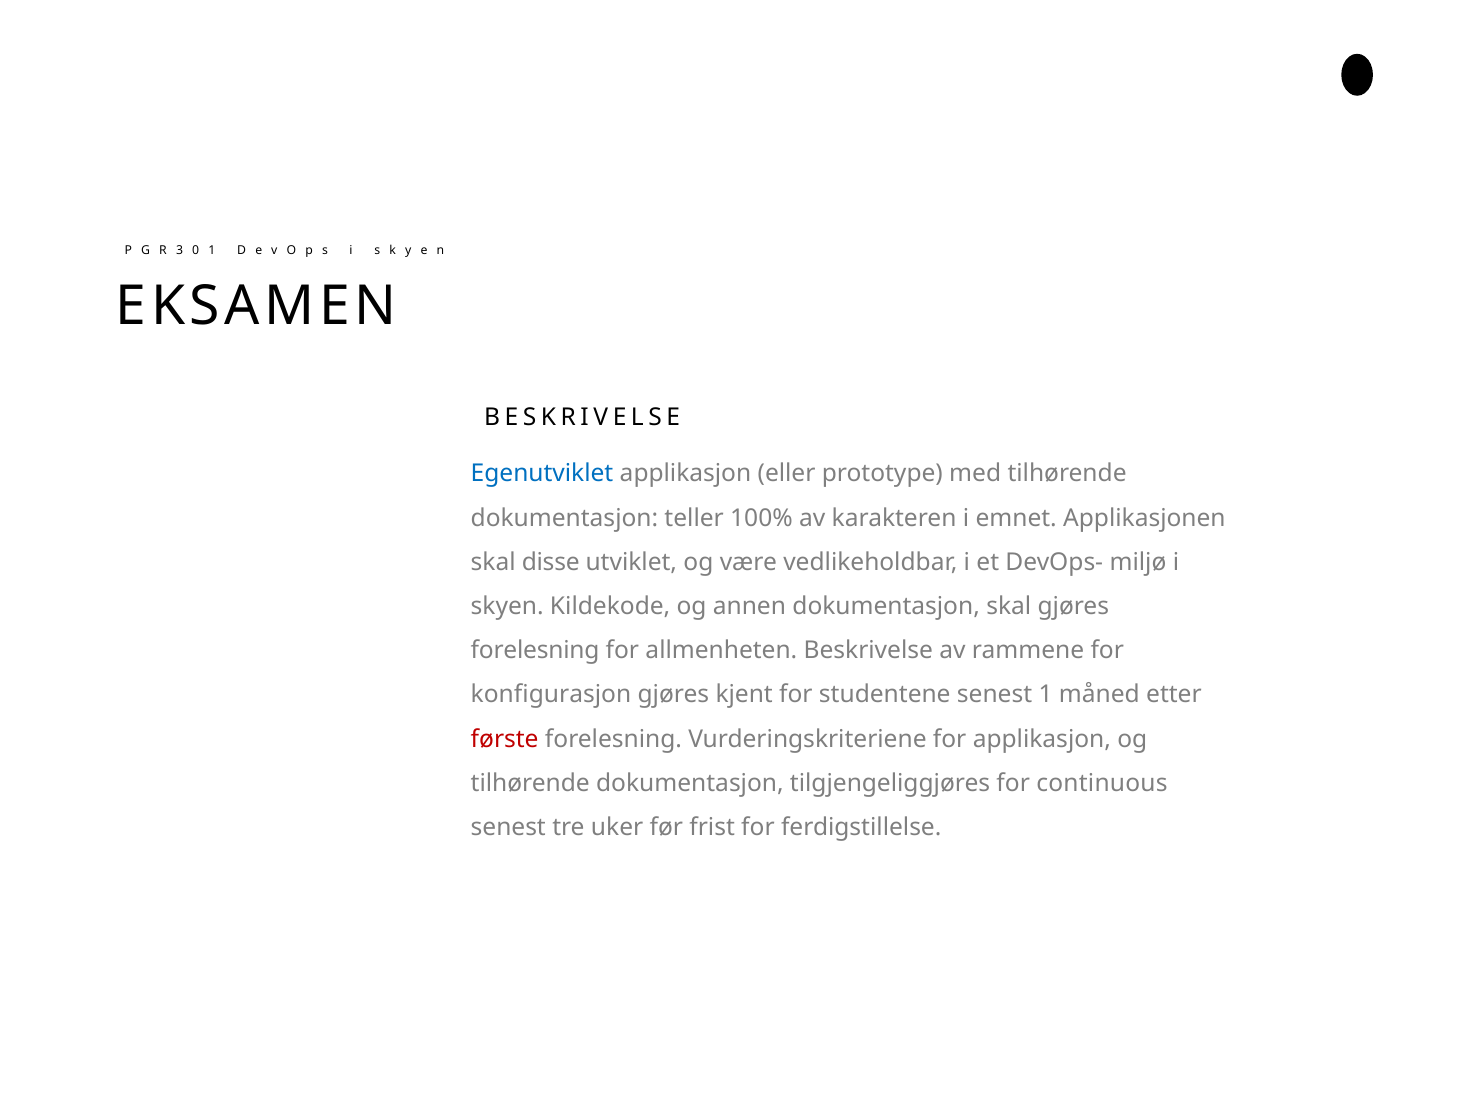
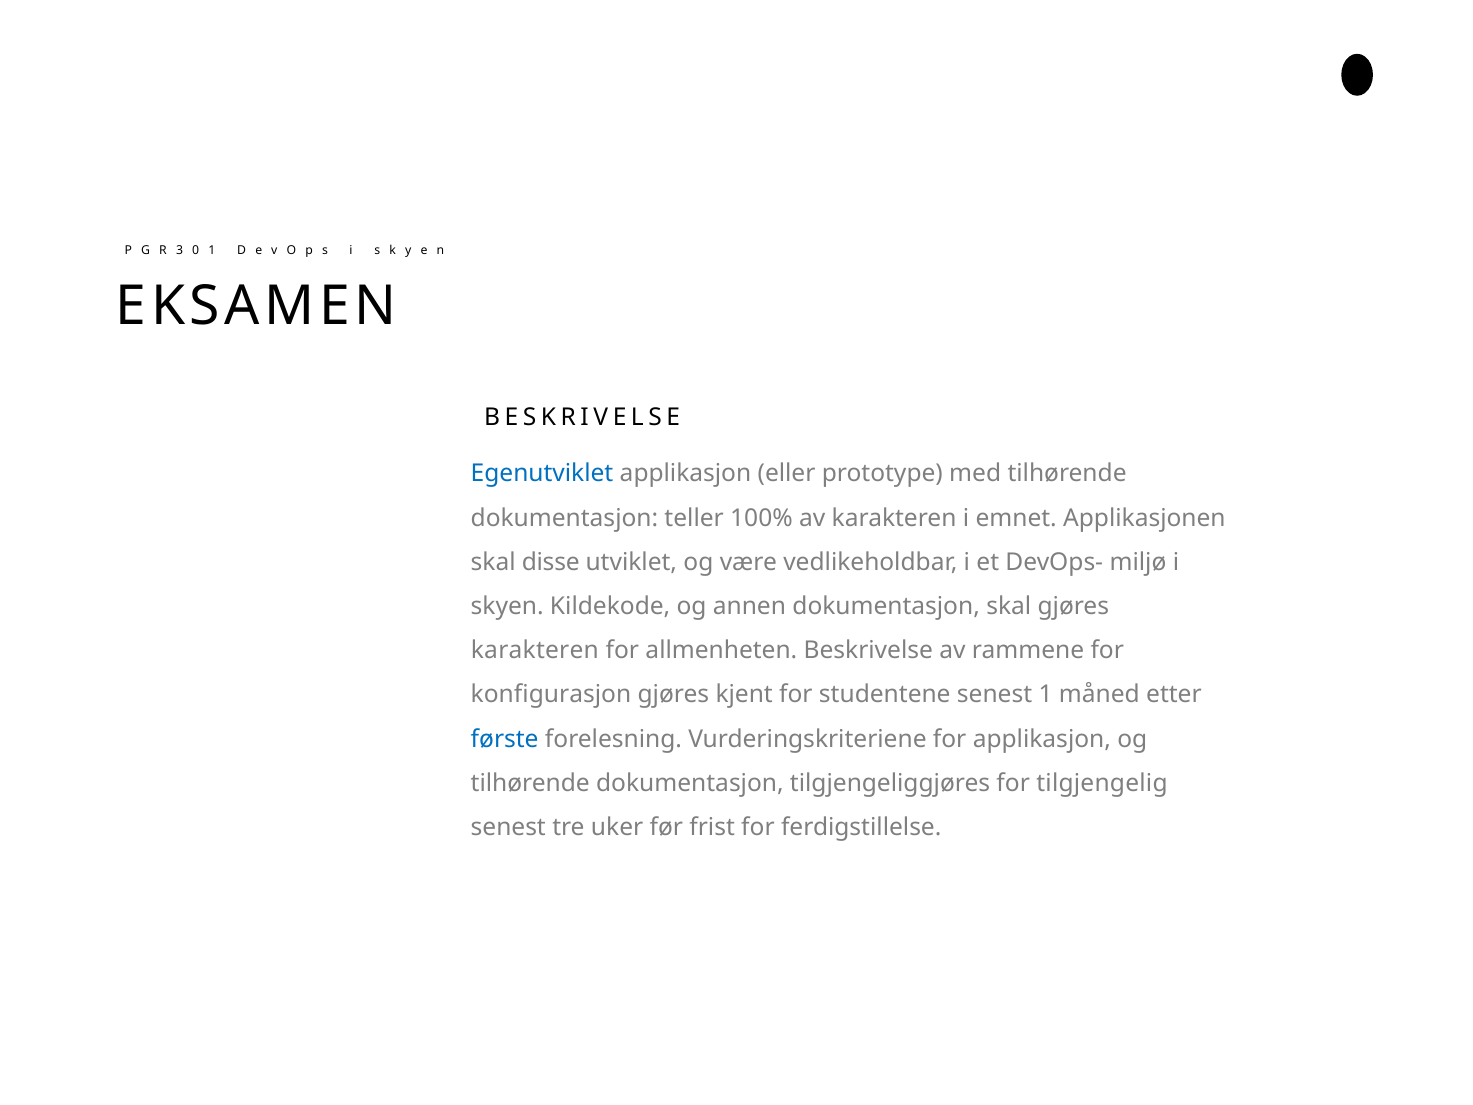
forelesning at (535, 650): forelesning -> karakteren
første colour: red -> blue
continuous: continuous -> tilgjengelig
